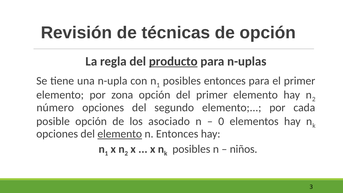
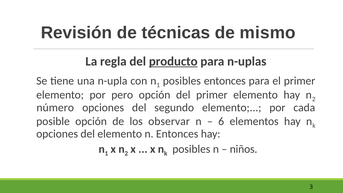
de opción: opción -> mismo
zona: zona -> pero
asociado: asociado -> observar
0: 0 -> 6
elemento at (120, 134) underline: present -> none
